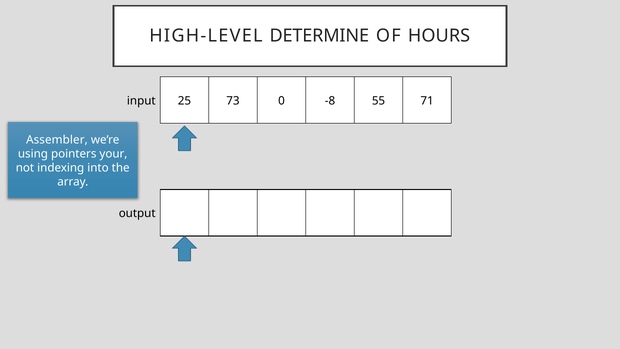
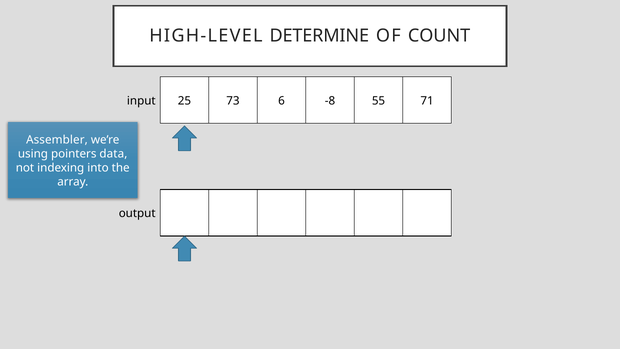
HOURS: HOURS -> COUNT
0: 0 -> 6
your: your -> data
